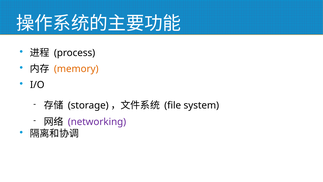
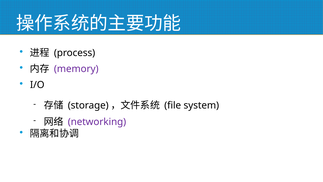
memory colour: orange -> purple
